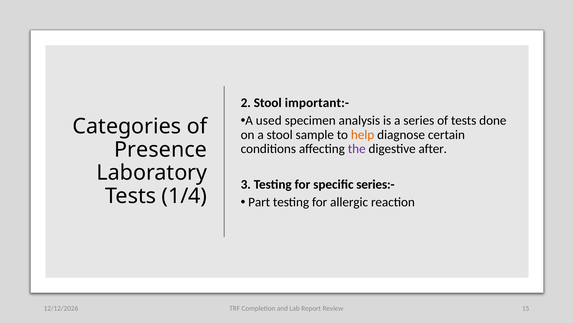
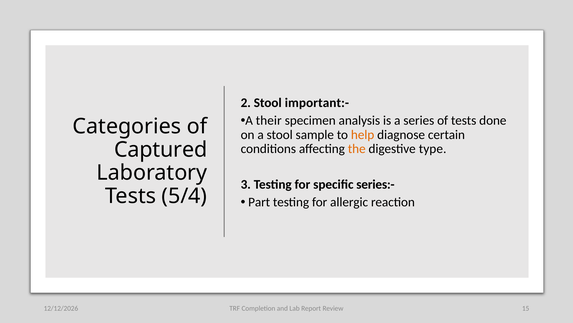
used: used -> their
the colour: purple -> orange
after: after -> type
Presence: Presence -> Captured
1/4: 1/4 -> 5/4
